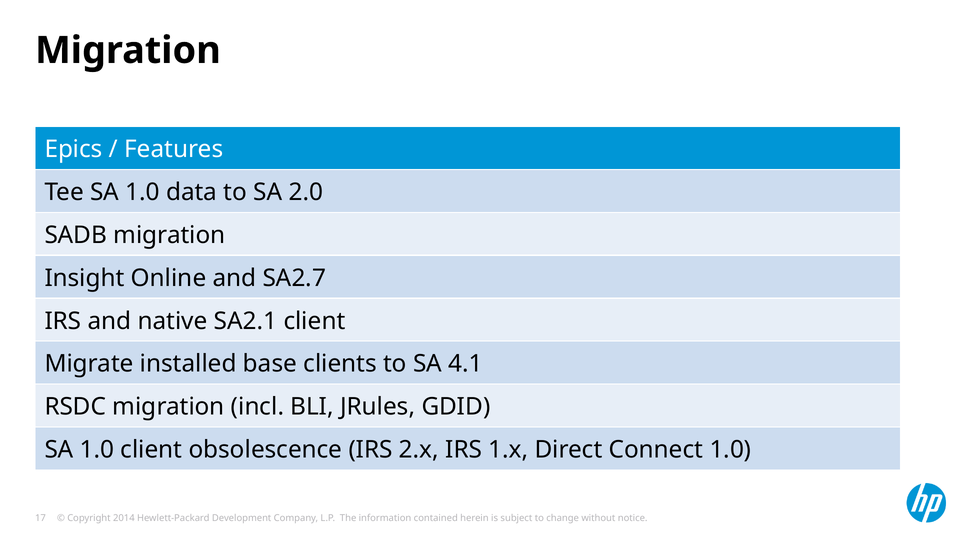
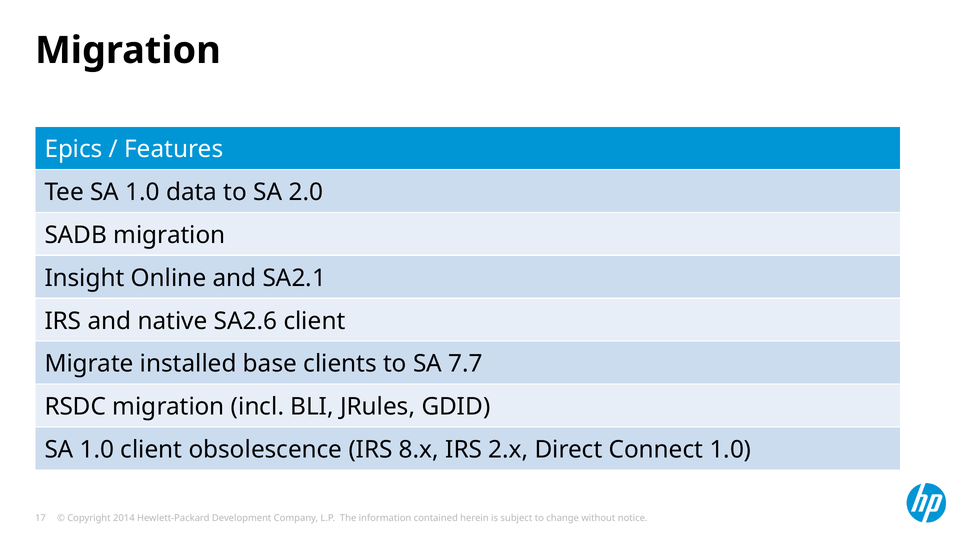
SA2.7: SA2.7 -> SA2.1
SA2.1: SA2.1 -> SA2.6
4.1: 4.1 -> 7.7
2.x: 2.x -> 8.x
1.x: 1.x -> 2.x
